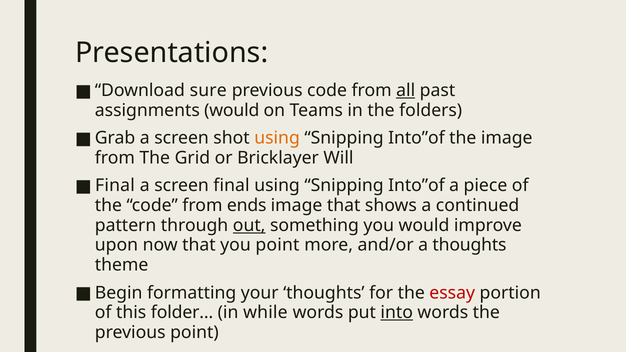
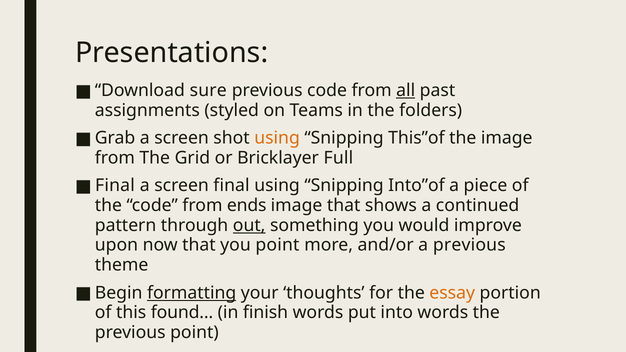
assignments would: would -> styled
Into”of at (416, 138): Into”of -> This”of
Will: Will -> Full
a thoughts: thoughts -> previous
formatting underline: none -> present
essay colour: red -> orange
folder…: folder… -> found…
while: while -> finish
into underline: present -> none
